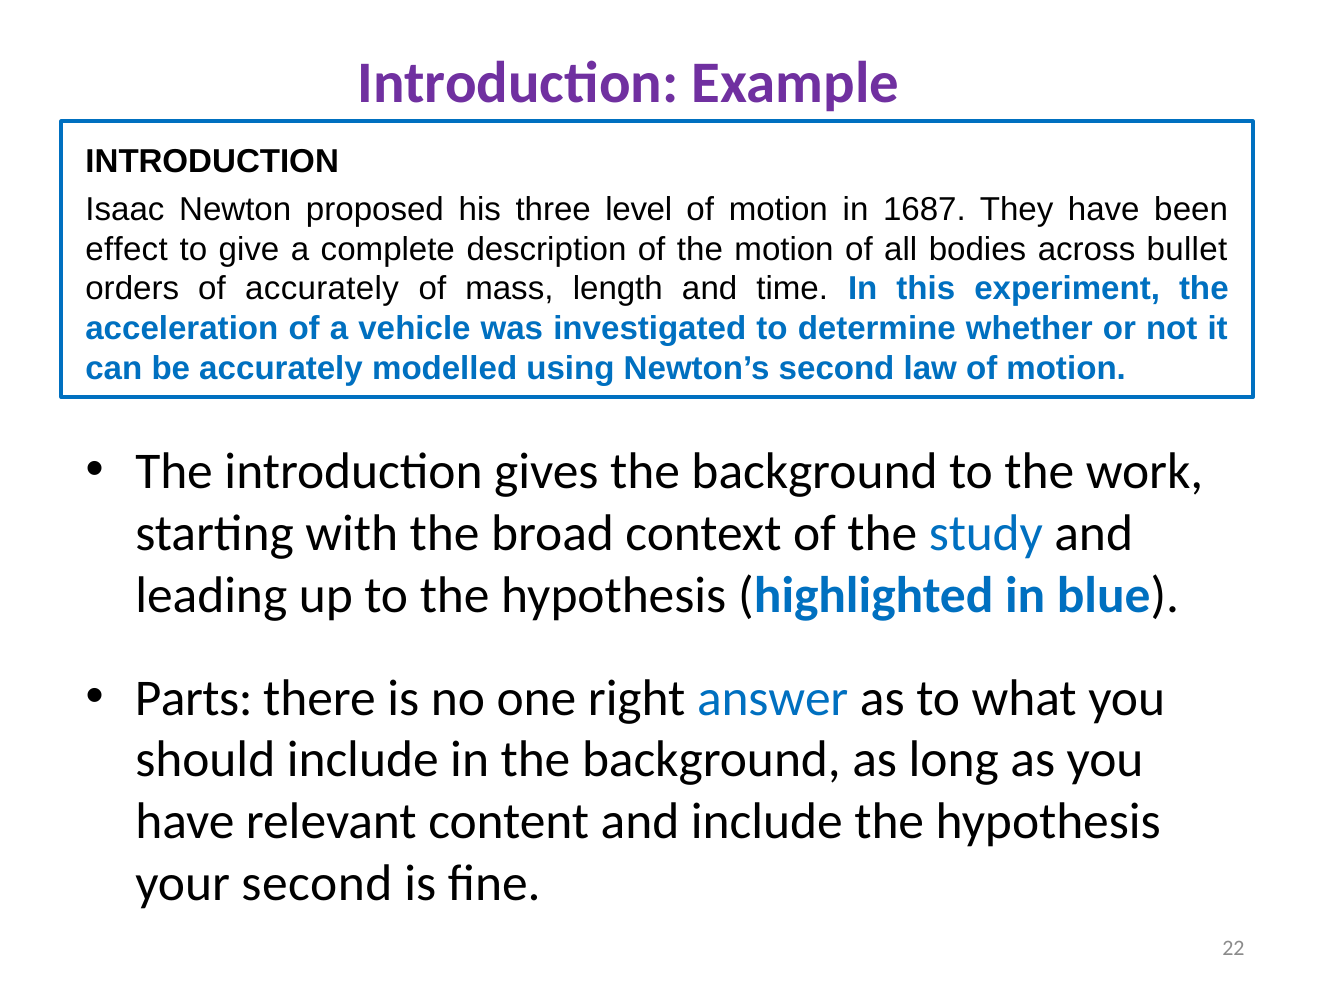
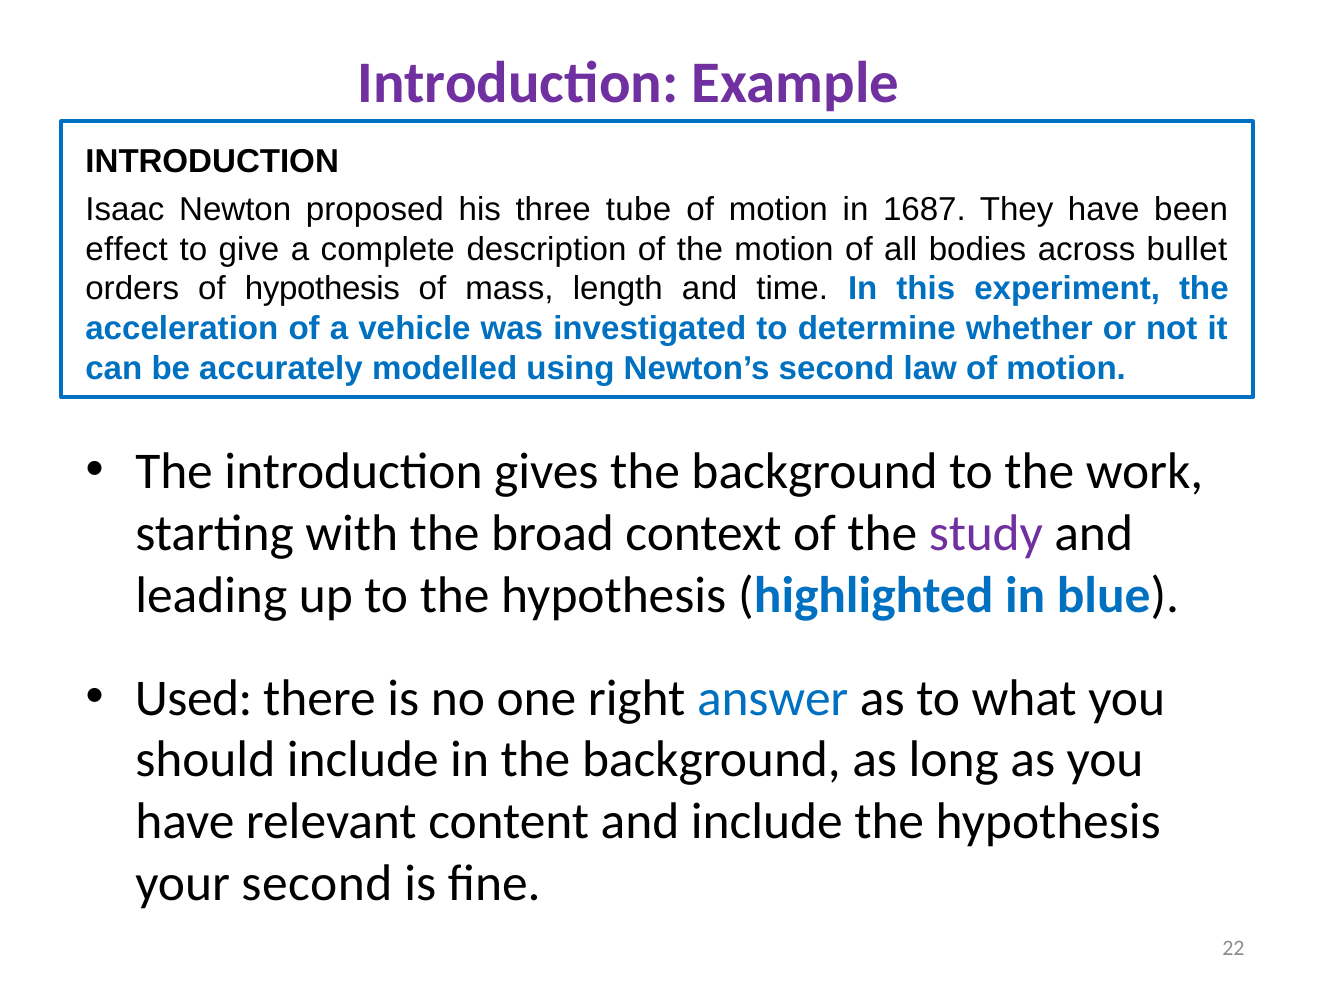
level: level -> tube
of accurately: accurately -> hypothesis
study colour: blue -> purple
Parts: Parts -> Used
